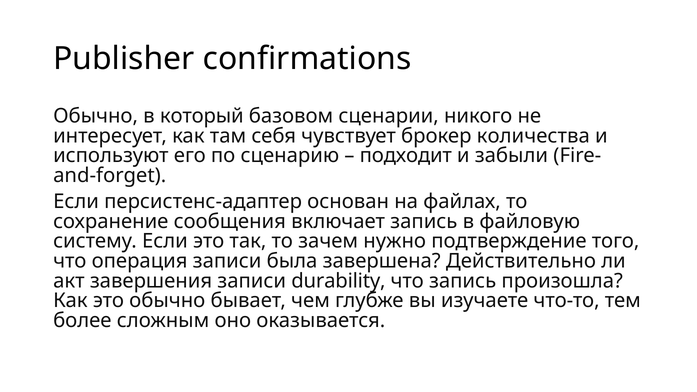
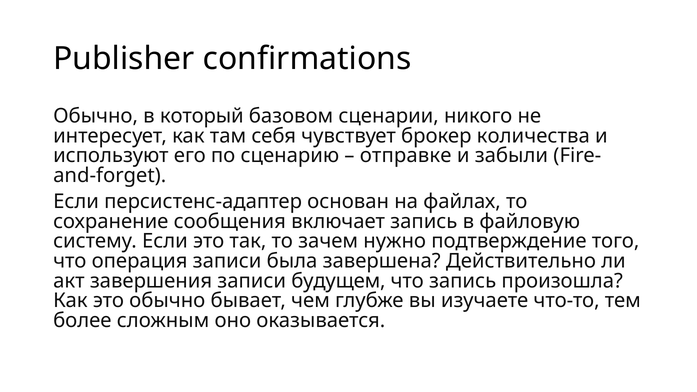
подходит: подходит -> отправке
durability: durability -> будущем
